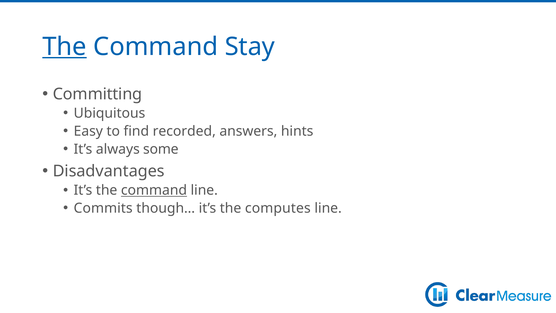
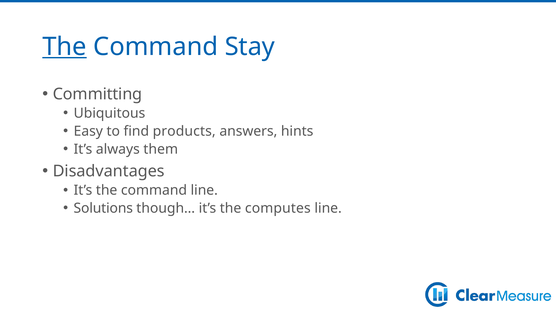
recorded: recorded -> products
some: some -> them
command at (154, 190) underline: present -> none
Commits: Commits -> Solutions
